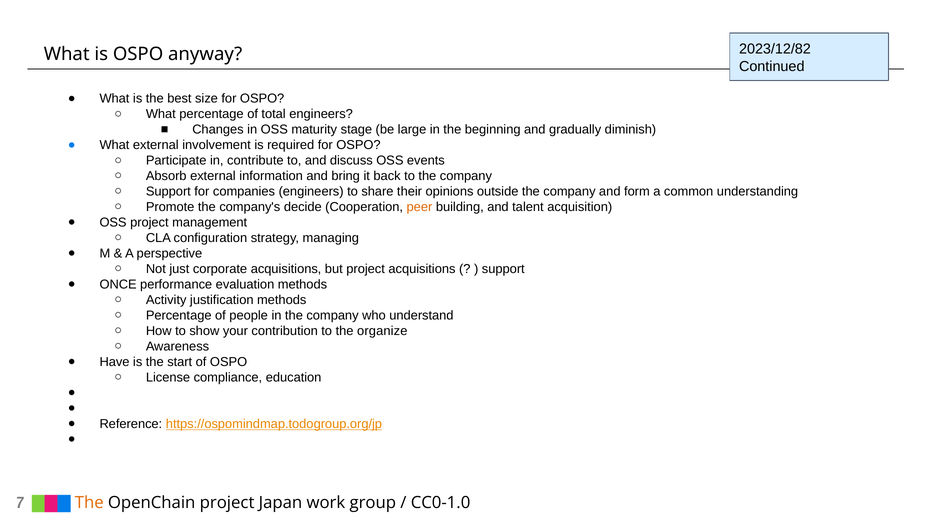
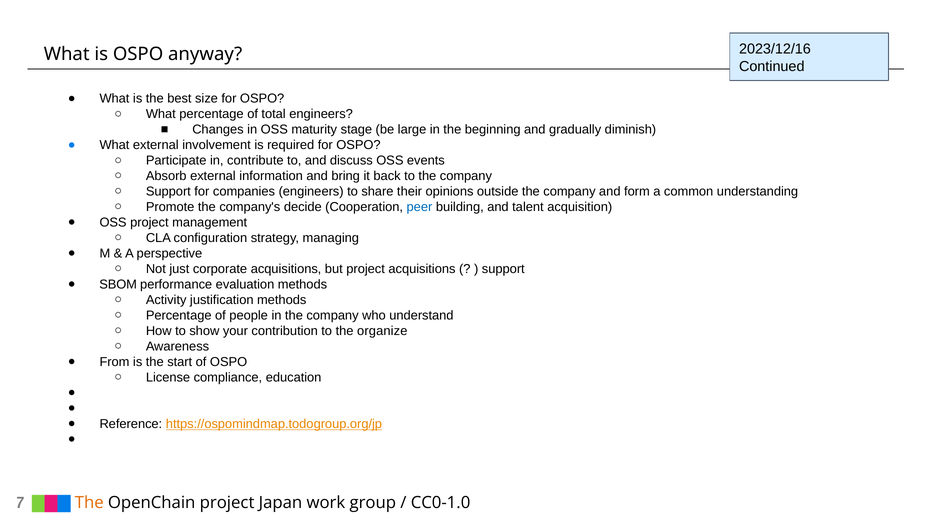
2023/12/82: 2023/12/82 -> 2023/12/16
peer colour: orange -> blue
ONCE: ONCE -> SBOM
Have: Have -> From
